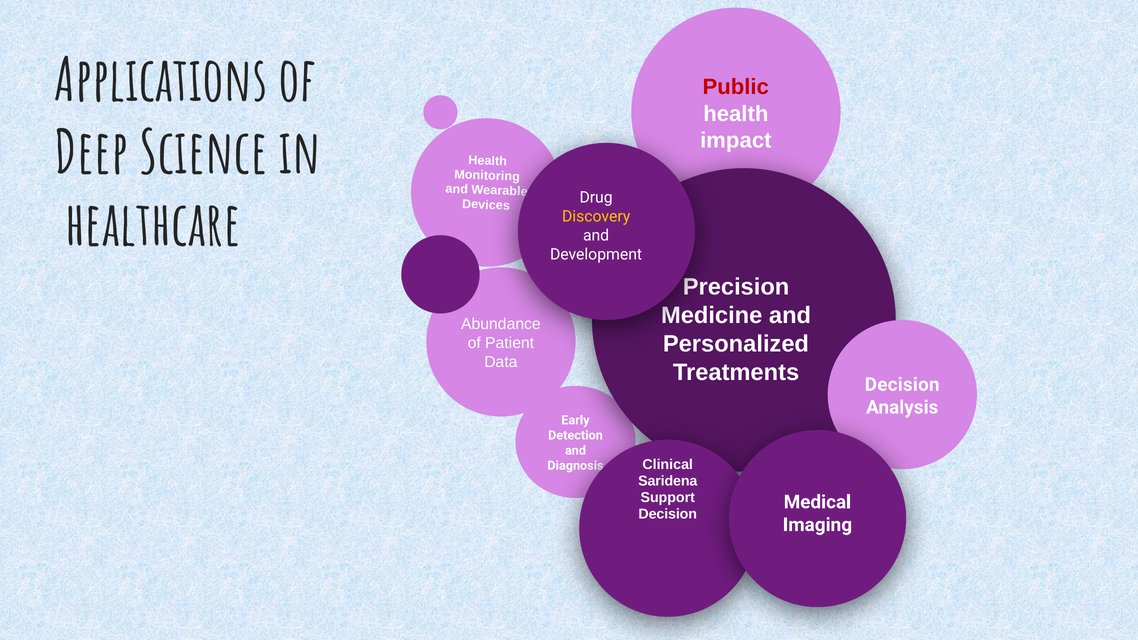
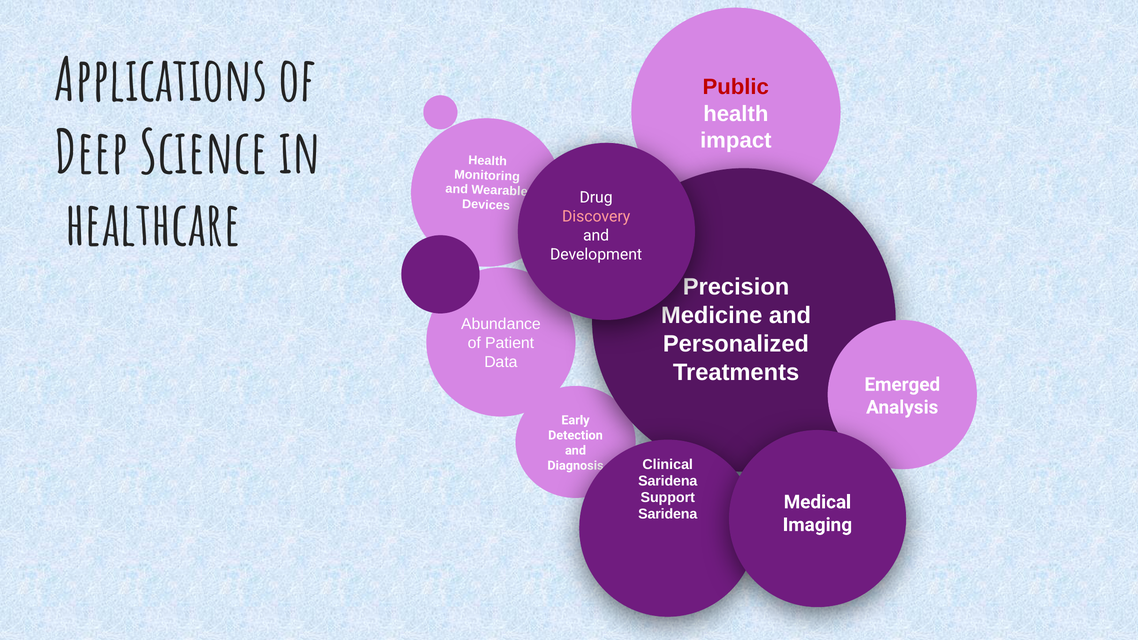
Discovery colour: yellow -> pink
Decision at (902, 385): Decision -> Emerged
Decision at (668, 514): Decision -> Saridena
